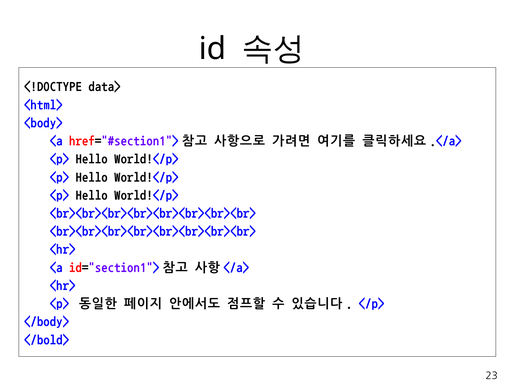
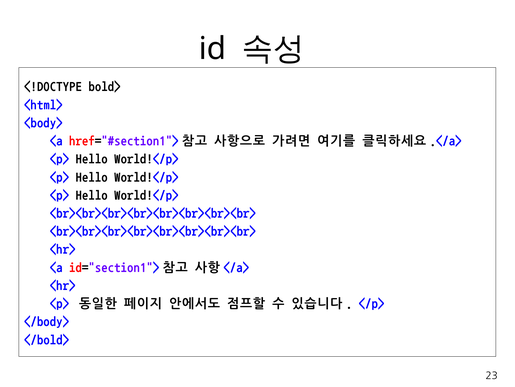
data>: data> -> bold>
